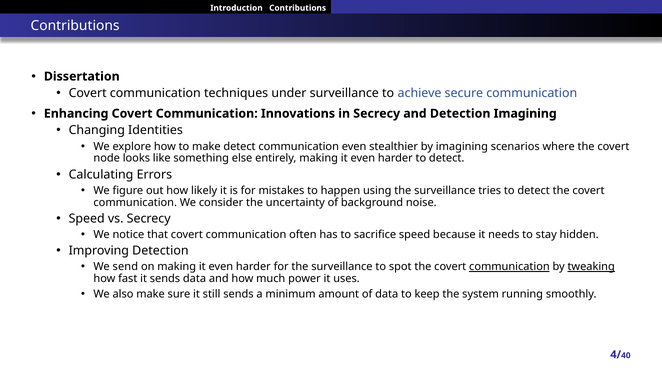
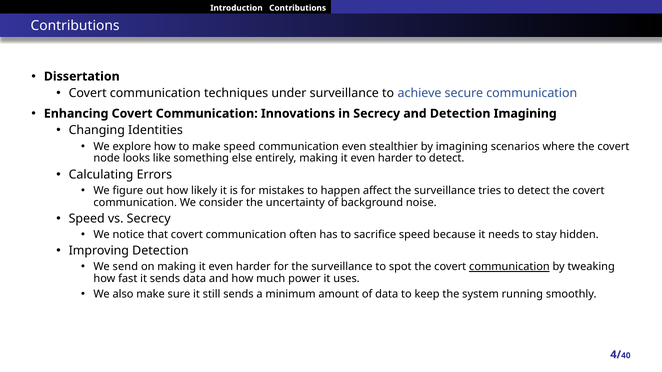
make detect: detect -> speed
using: using -> affect
tweaking underline: present -> none
